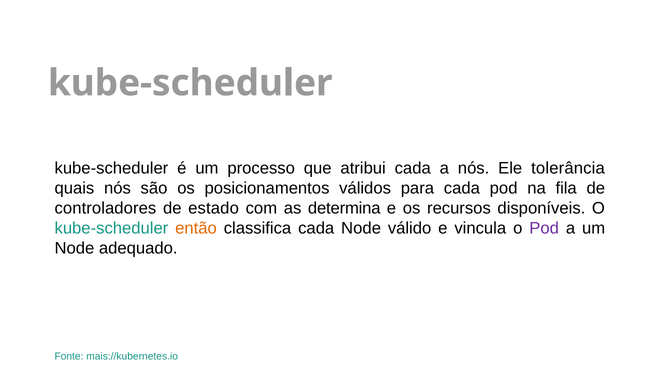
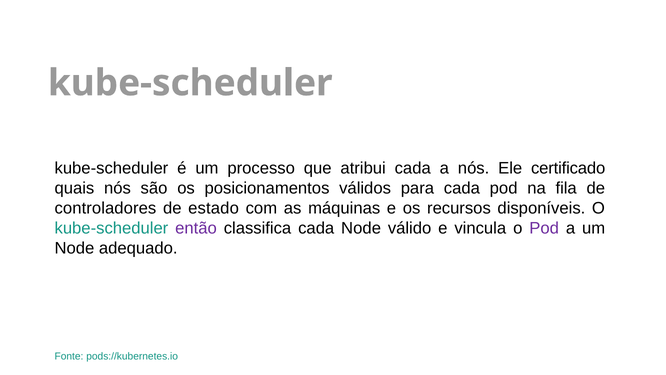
tolerância: tolerância -> certificado
determina: determina -> máquinas
então colour: orange -> purple
mais://kubernetes.io: mais://kubernetes.io -> pods://kubernetes.io
